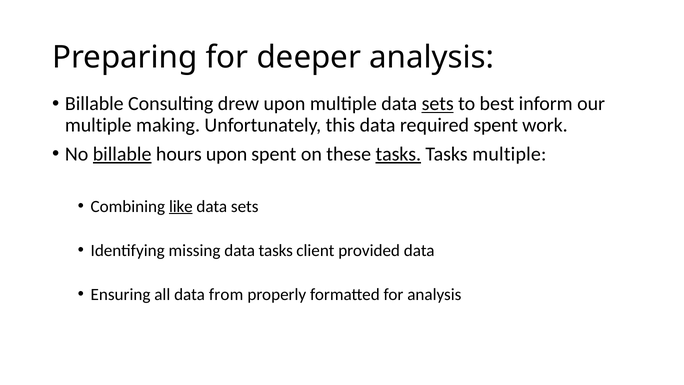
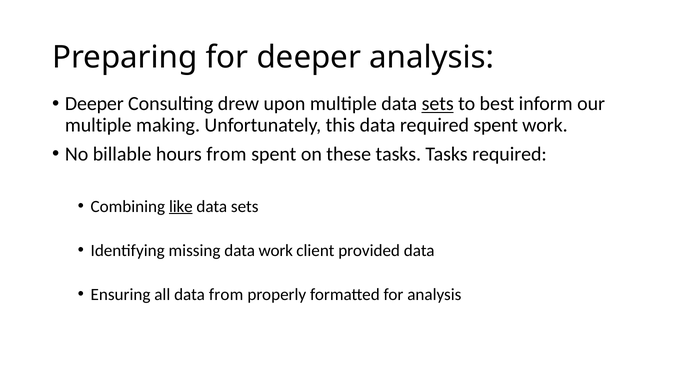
Billable at (94, 104): Billable -> Deeper
billable at (122, 154) underline: present -> none
hours upon: upon -> from
tasks at (398, 154) underline: present -> none
Tasks multiple: multiple -> required
data tasks: tasks -> work
